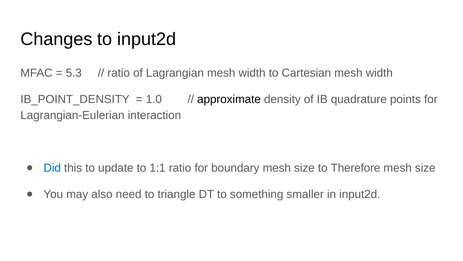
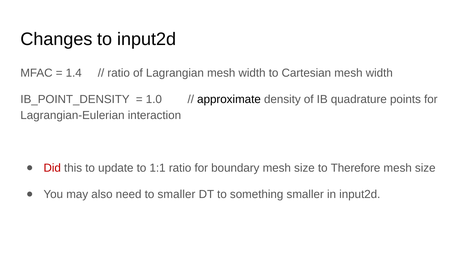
5.3: 5.3 -> 1.4
Did colour: blue -> red
to triangle: triangle -> smaller
